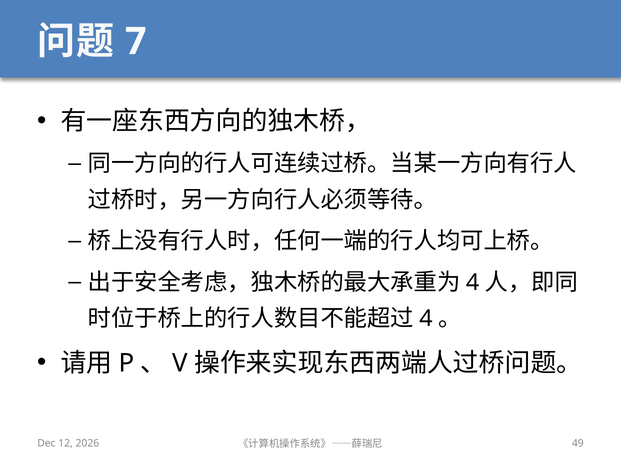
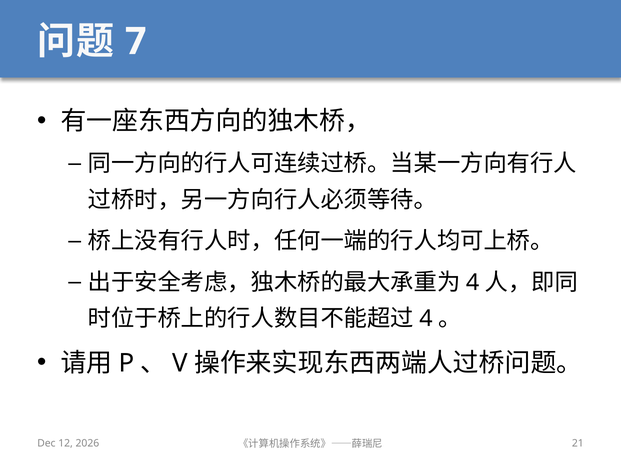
49: 49 -> 21
